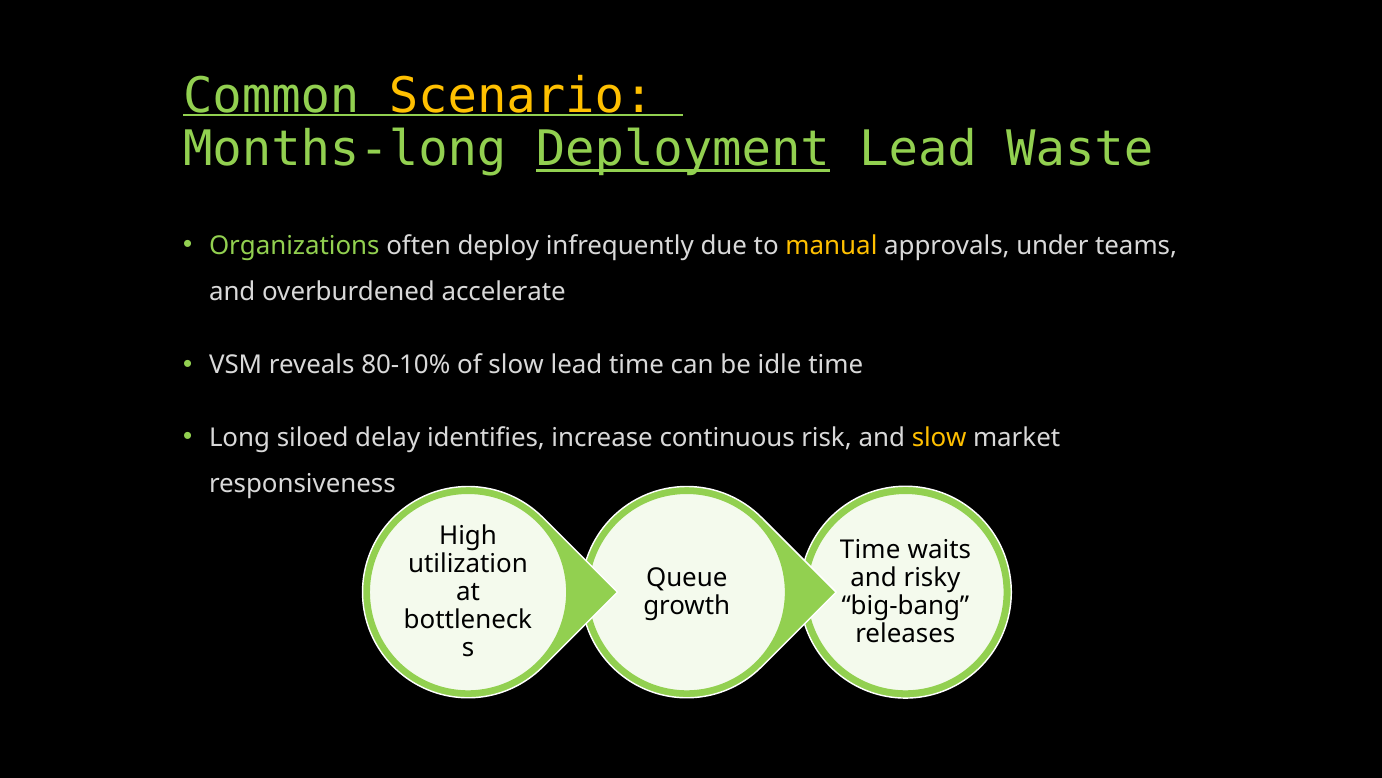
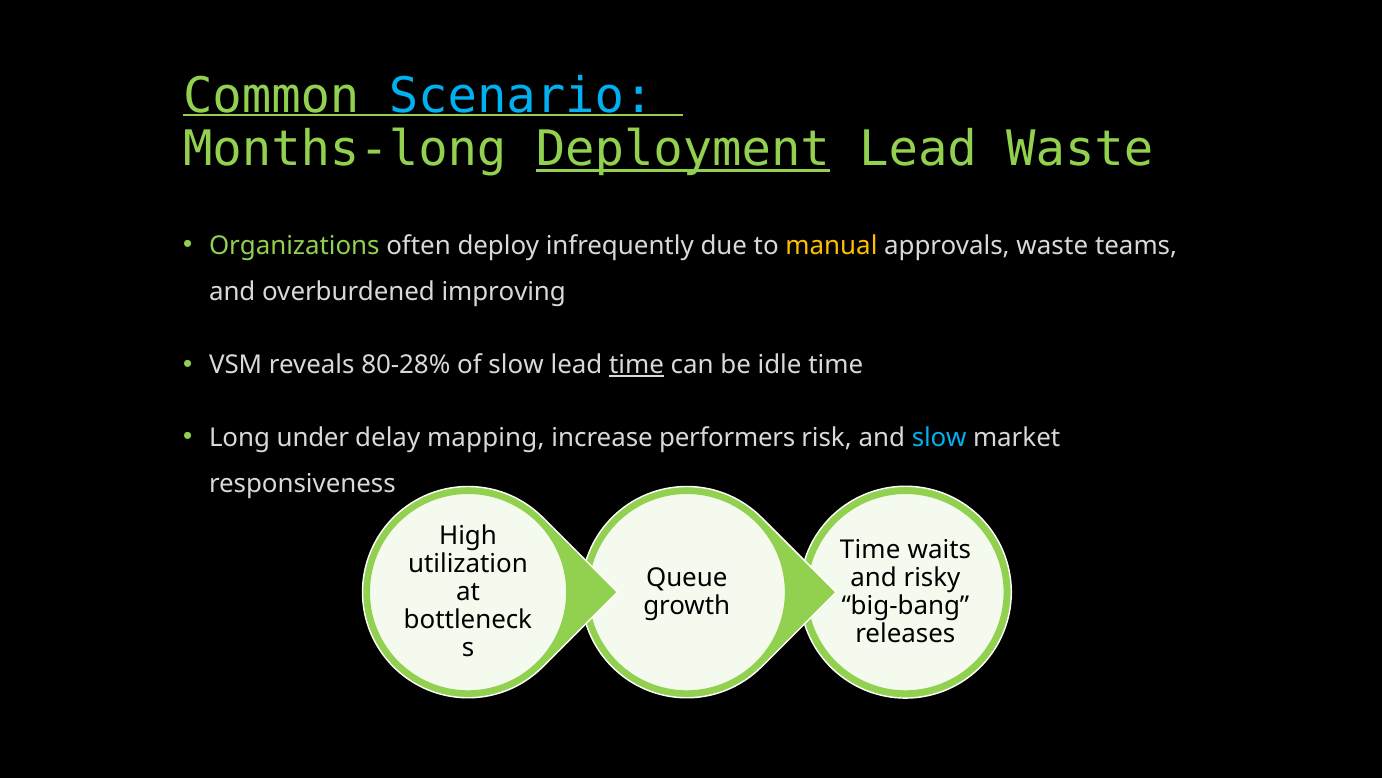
Scenario colour: yellow -> light blue
approvals under: under -> waste
accelerate: accelerate -> improving
80-10%: 80-10% -> 80-28%
time at (637, 365) underline: none -> present
siloed: siloed -> under
identifies: identifies -> mapping
continuous: continuous -> performers
slow at (939, 437) colour: yellow -> light blue
